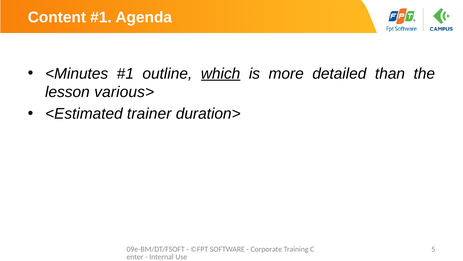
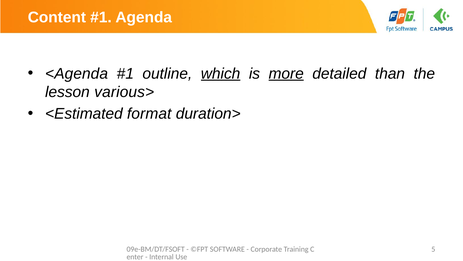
<Minutes: <Minutes -> <Agenda
more underline: none -> present
trainer: trainer -> format
